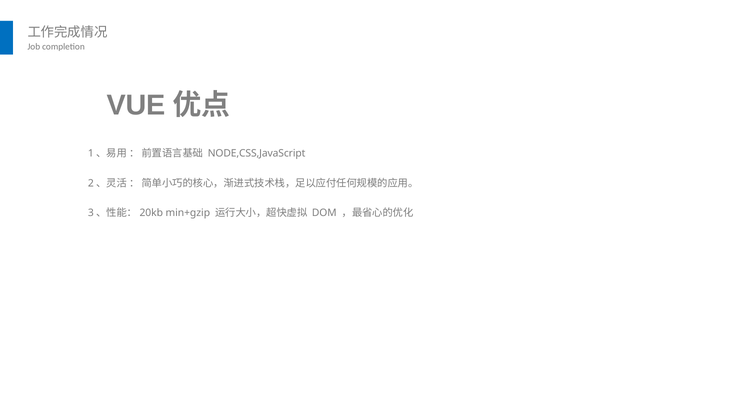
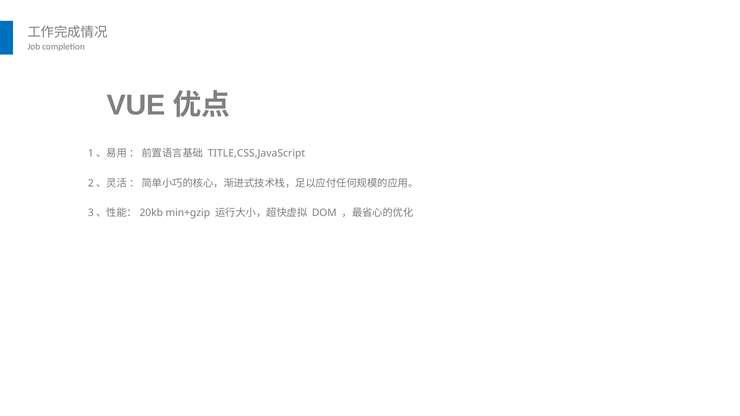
NODE,CSS,JavaScript: NODE,CSS,JavaScript -> TITLE,CSS,JavaScript
